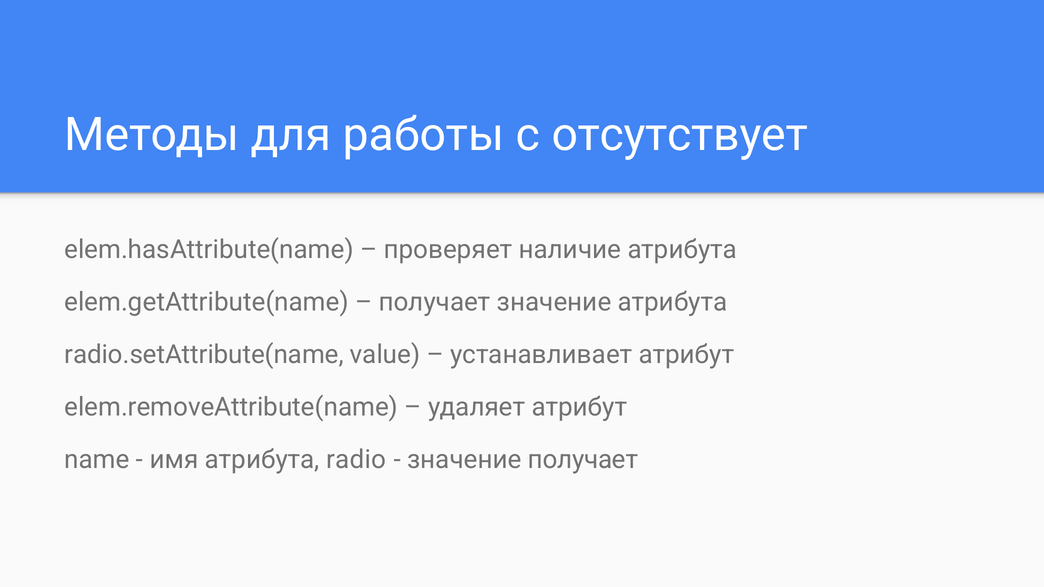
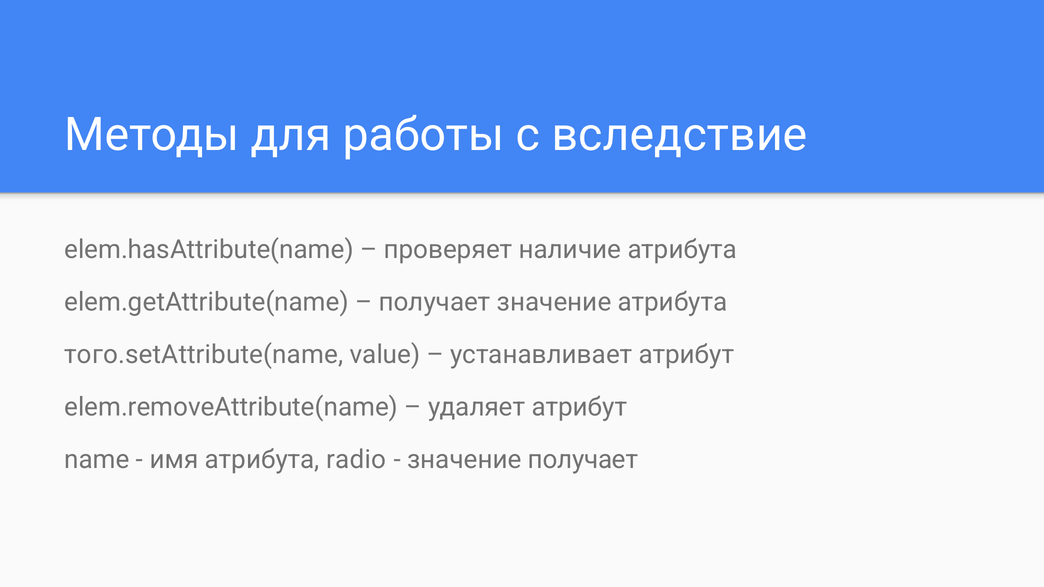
отсутствует: отсутствует -> вследствие
radio.setAttribute(name: radio.setAttribute(name -> того.setAttribute(name
